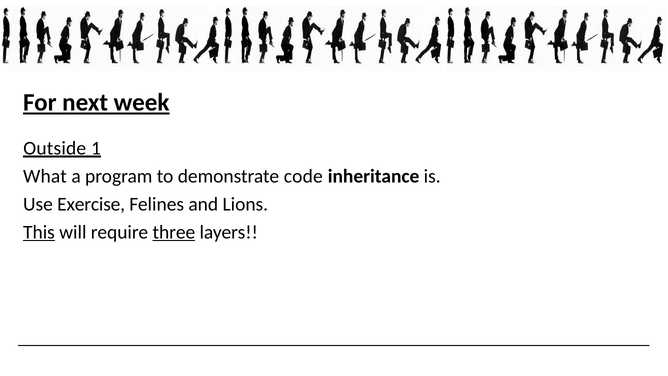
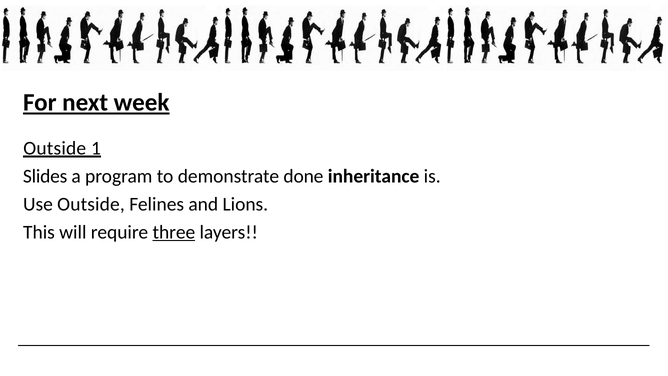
What: What -> Slides
code: code -> done
Use Exercise: Exercise -> Outside
This underline: present -> none
